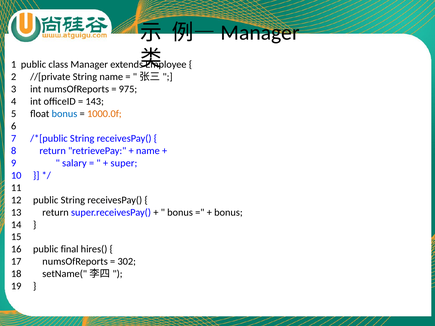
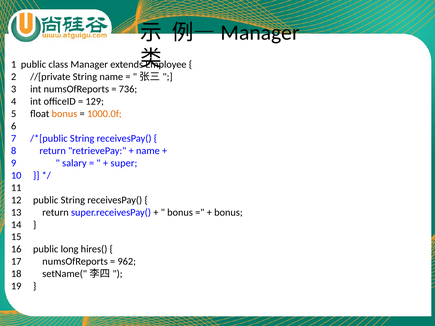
975: 975 -> 736
143: 143 -> 129
bonus at (64, 114) colour: blue -> orange
final: final -> long
302: 302 -> 962
